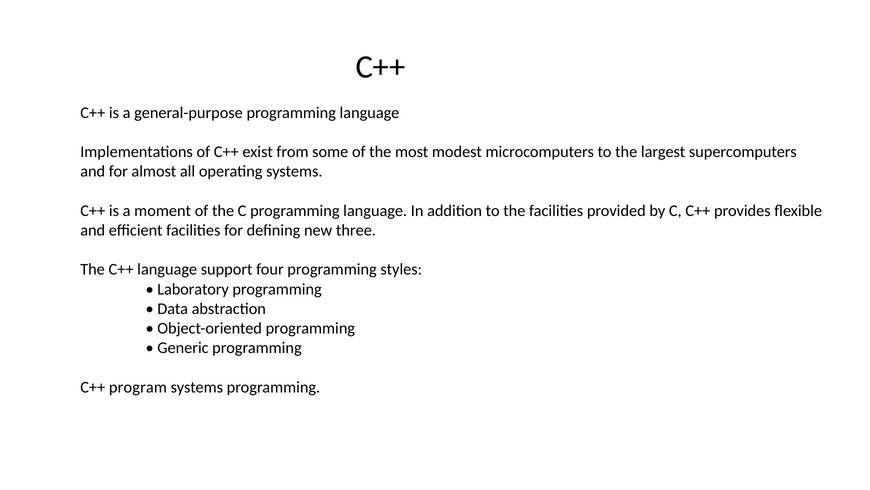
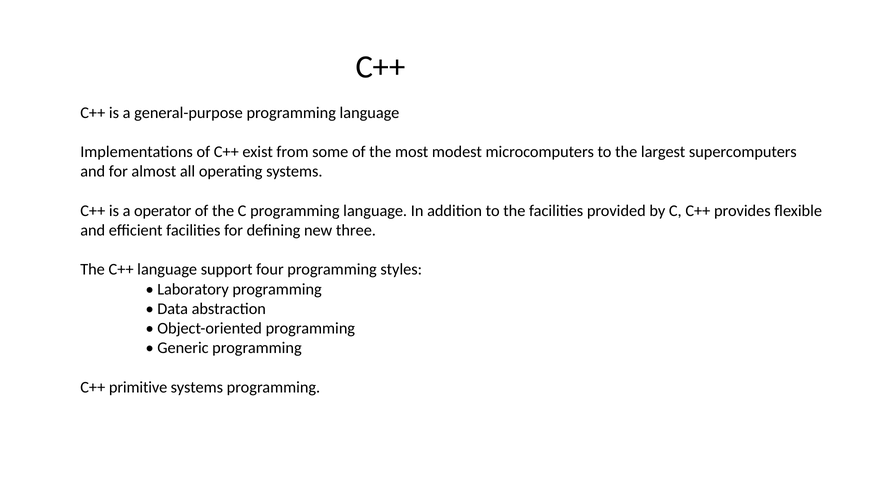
moment: moment -> operator
program: program -> primitive
